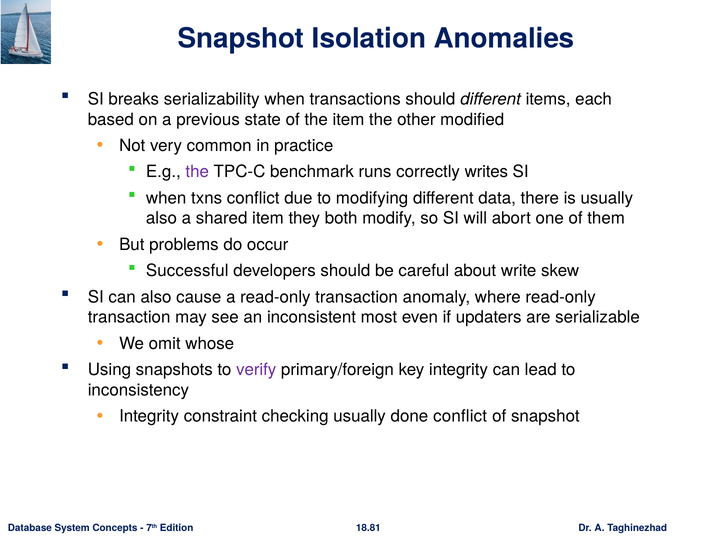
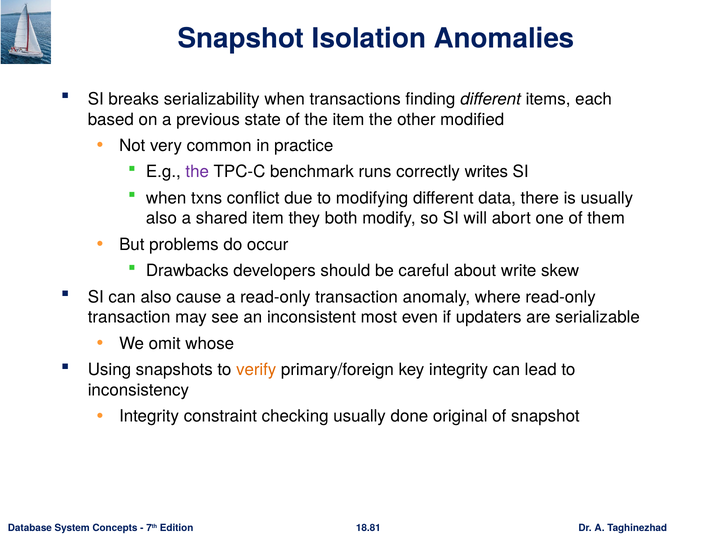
transactions should: should -> finding
Successful: Successful -> Drawbacks
verify colour: purple -> orange
done conflict: conflict -> original
